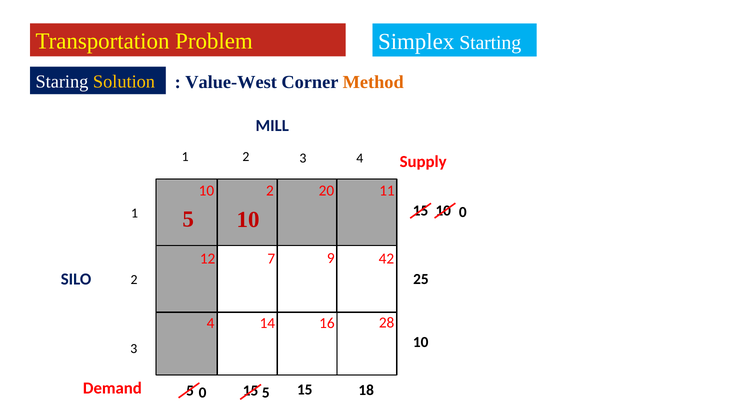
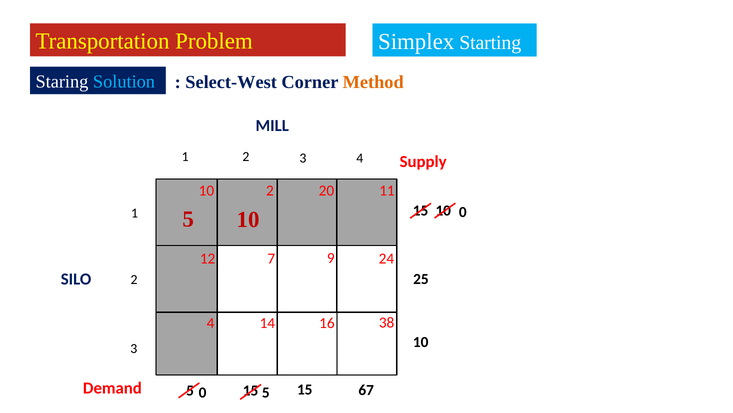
Solution colour: yellow -> light blue
Value-West: Value-West -> Select-West
42: 42 -> 24
28: 28 -> 38
18: 18 -> 67
